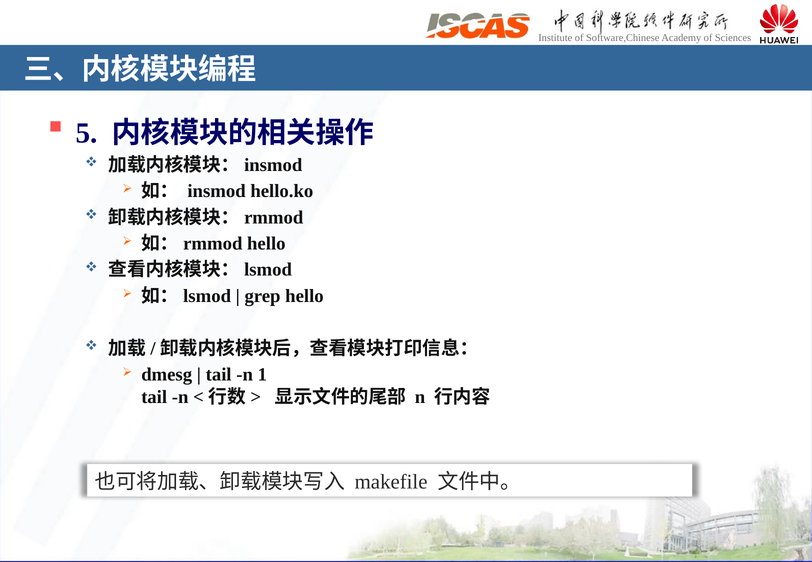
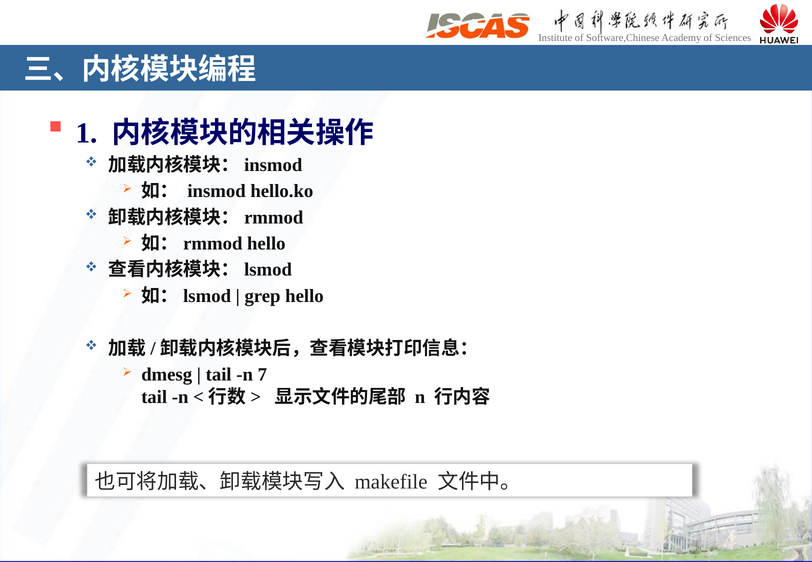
5: 5 -> 1
1: 1 -> 7
